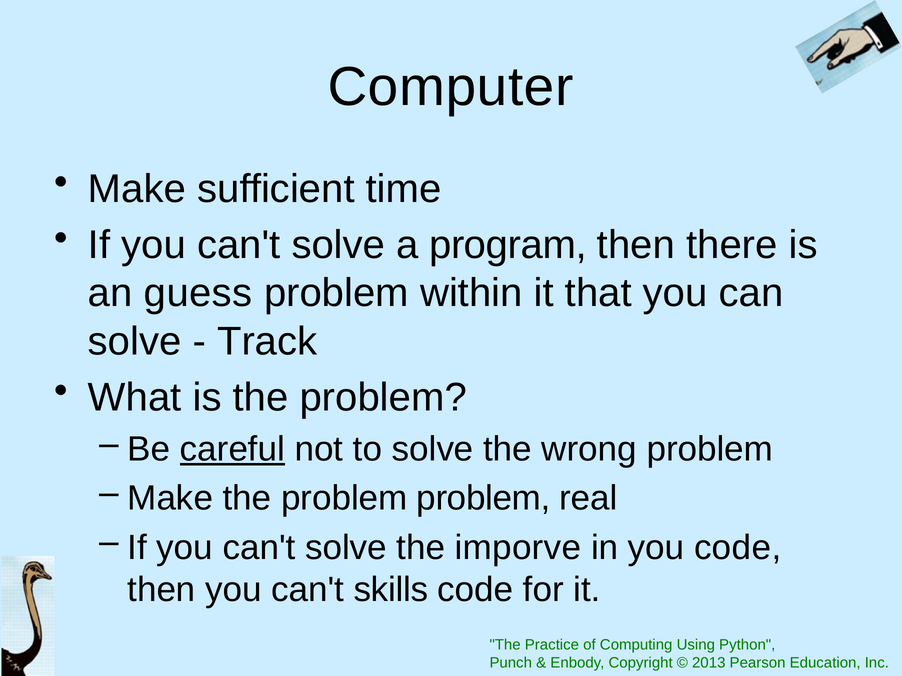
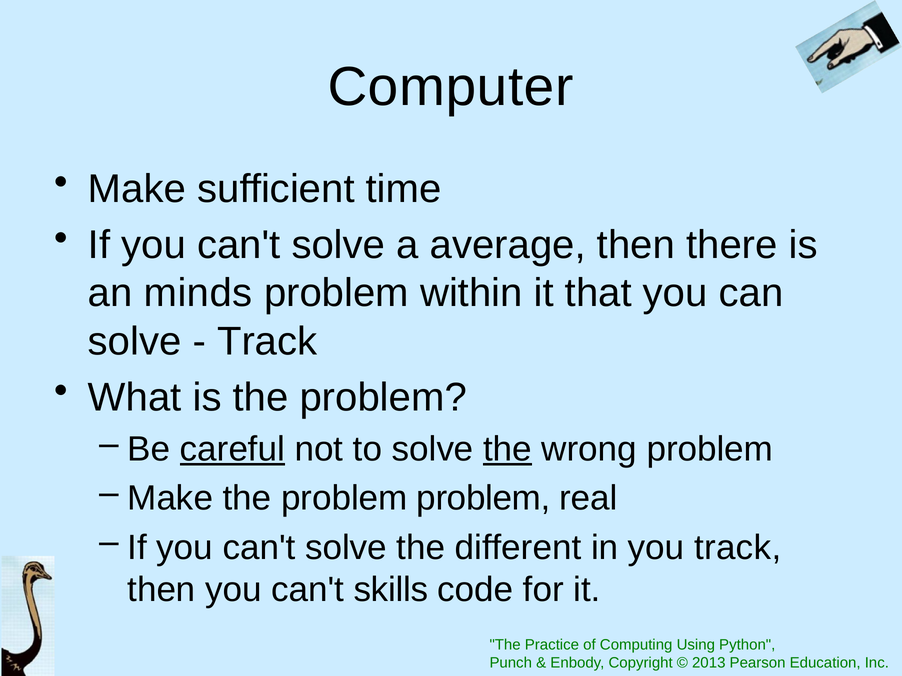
program: program -> average
guess: guess -> minds
the at (508, 450) underline: none -> present
imporve: imporve -> different
you code: code -> track
